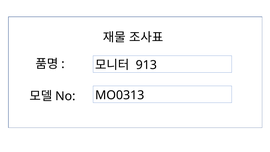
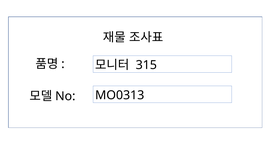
913: 913 -> 315
